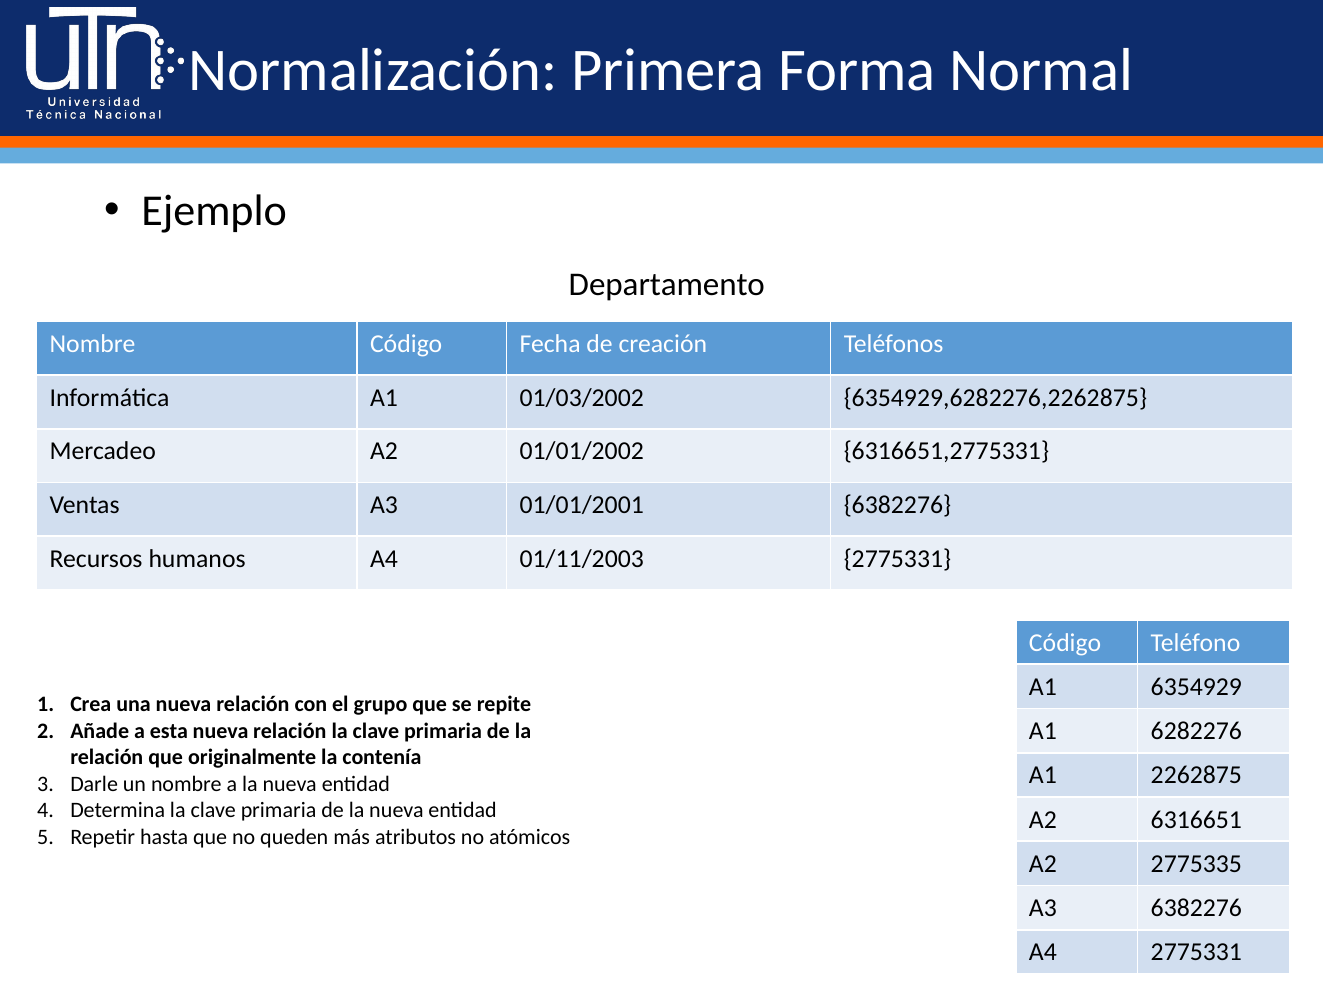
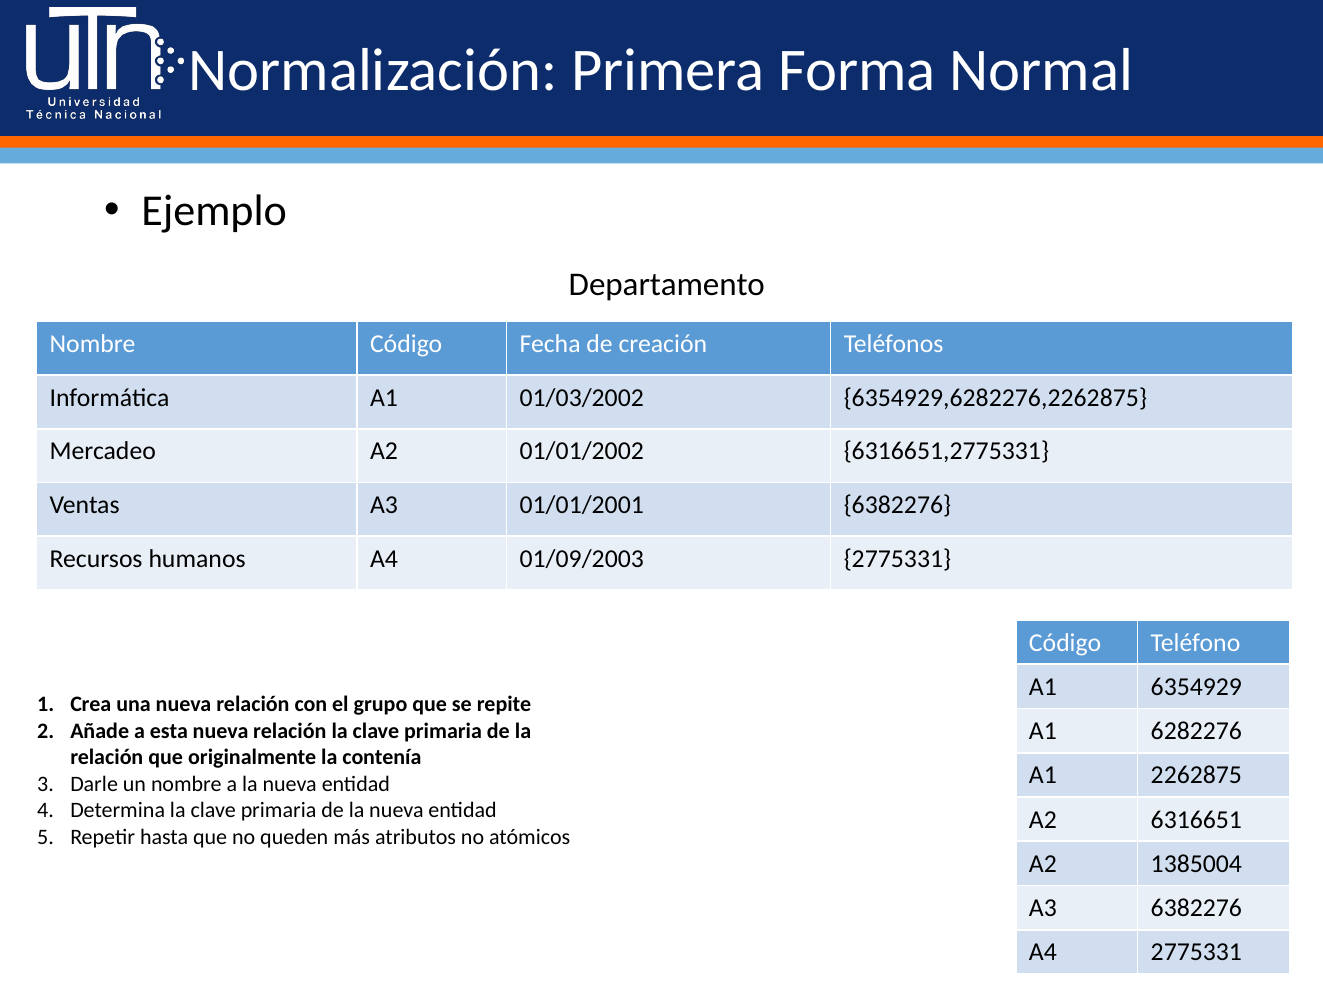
01/11/2003: 01/11/2003 -> 01/09/2003
2775335: 2775335 -> 1385004
